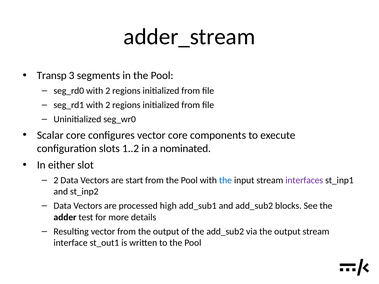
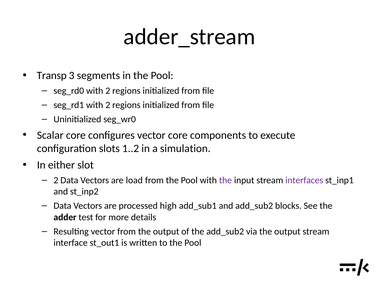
nominated: nominated -> simulation
start: start -> load
the at (225, 180) colour: blue -> purple
